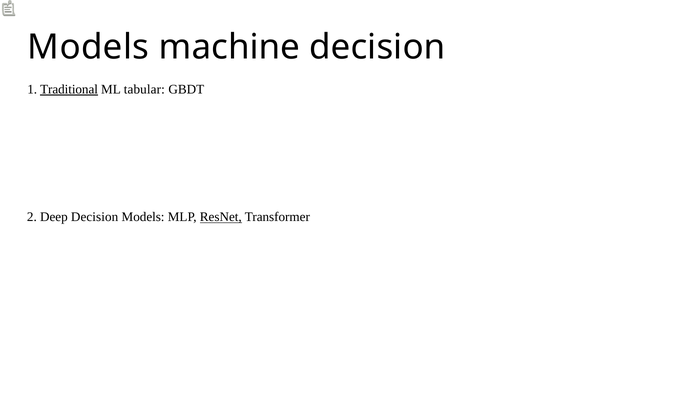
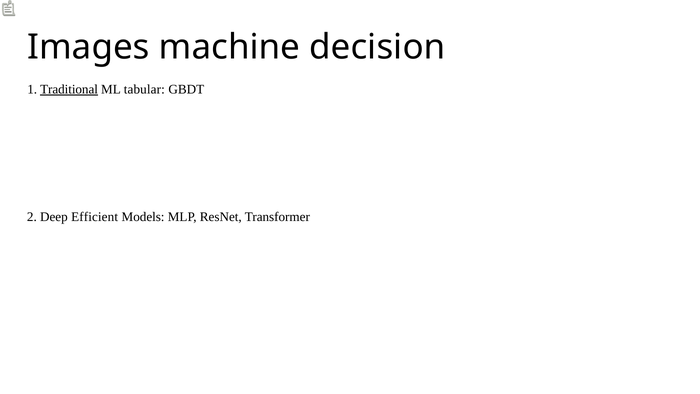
Models at (88, 47): Models -> Images
Deep Decision: Decision -> Efficient
ResNet underline: present -> none
